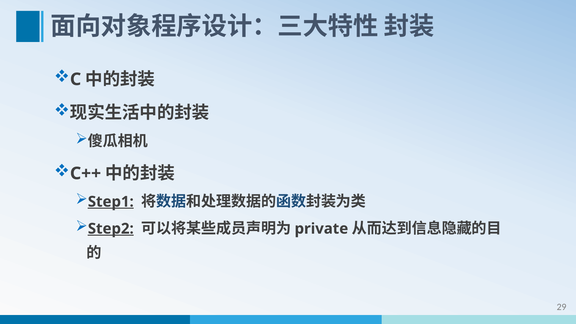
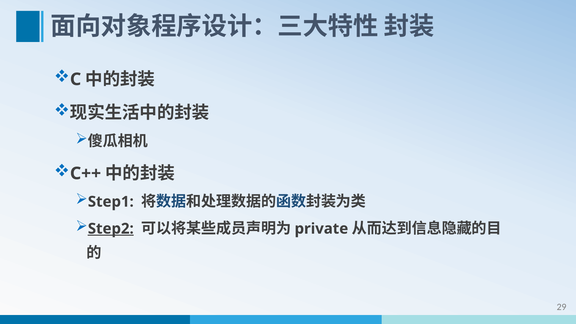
Step1 underline: present -> none
